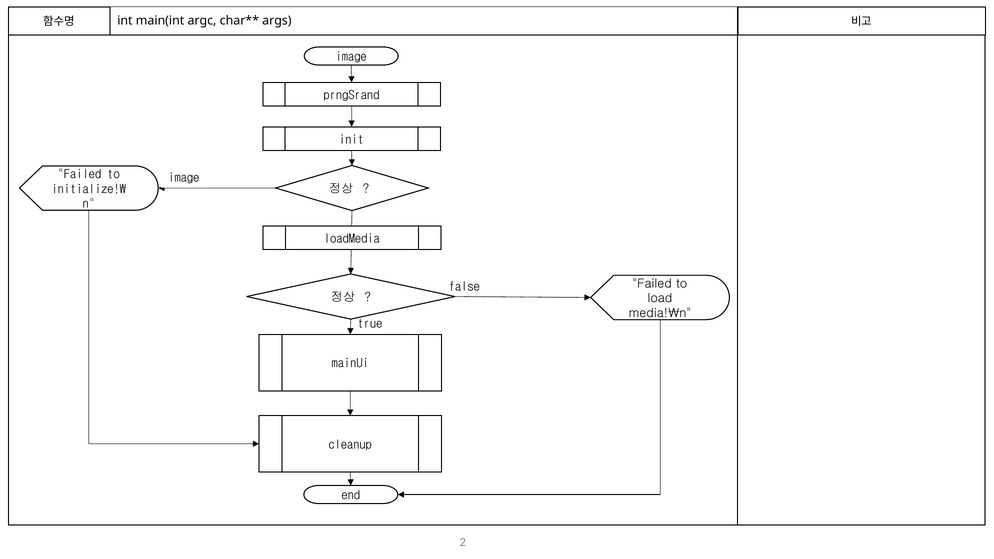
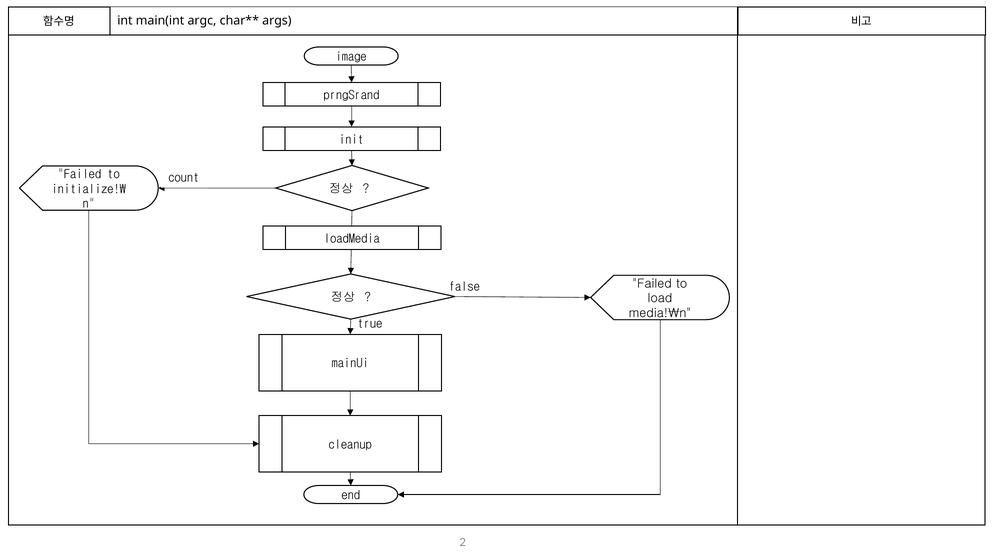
image at (184, 177): image -> count
